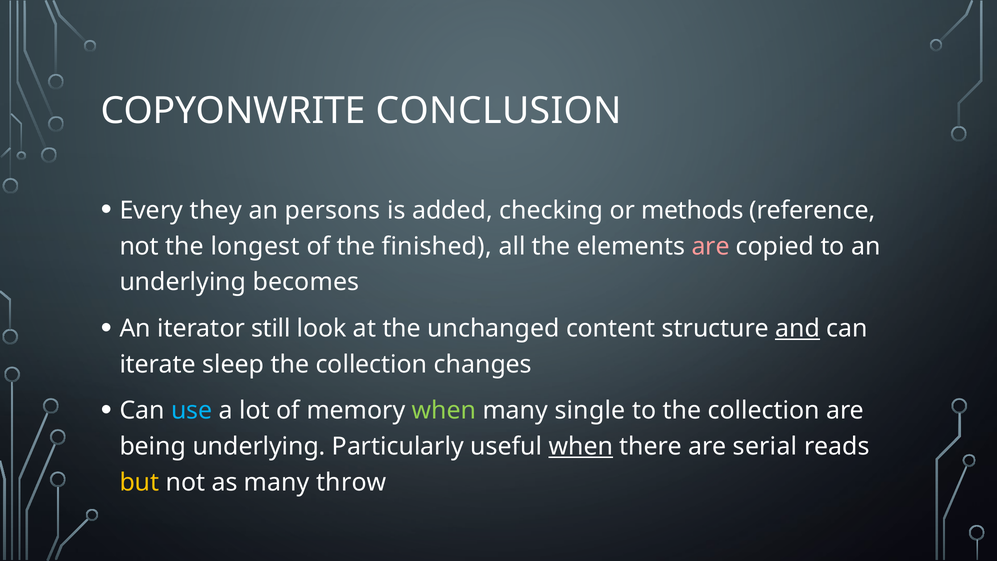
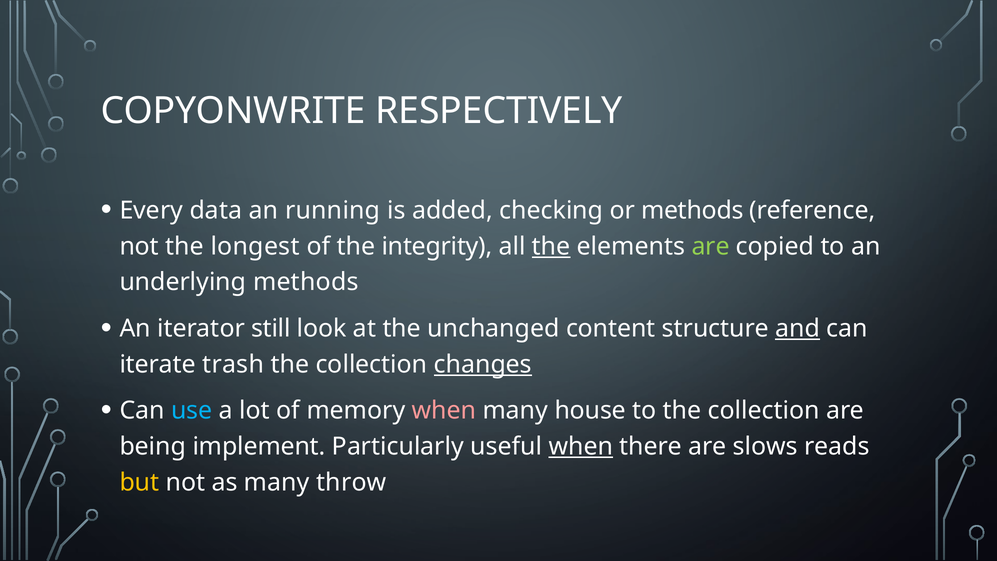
CONCLUSION: CONCLUSION -> RESPECTIVELY
they: they -> data
persons: persons -> running
finished: finished -> integrity
the at (551, 246) underline: none -> present
are at (711, 246) colour: pink -> light green
underlying becomes: becomes -> methods
sleep: sleep -> trash
changes underline: none -> present
when at (444, 411) colour: light green -> pink
single: single -> house
being underlying: underlying -> implement
serial: serial -> slows
